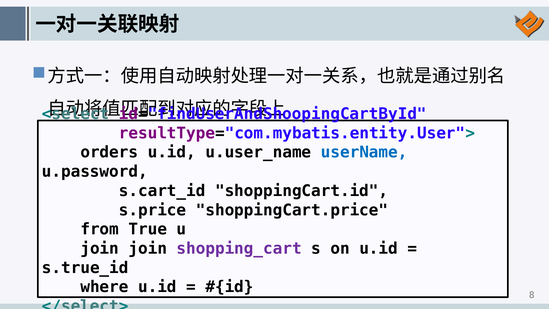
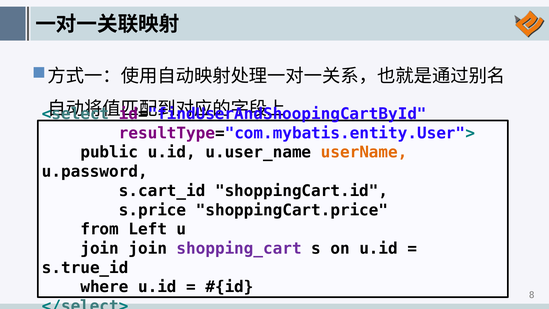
orders: orders -> public
userName colour: blue -> orange
True: True -> Left
